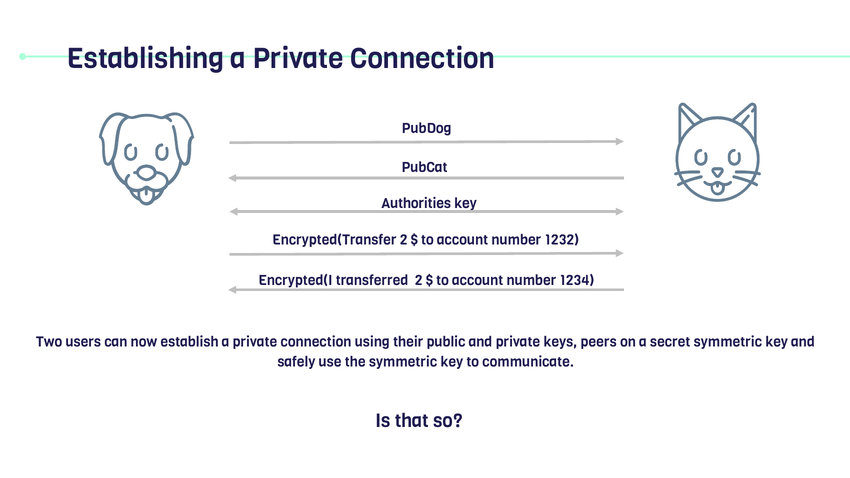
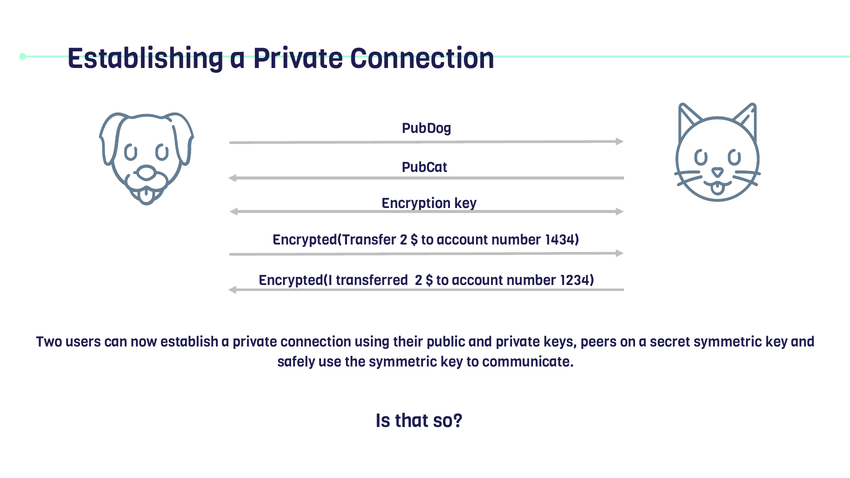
Authorities: Authorities -> Encryption
1232: 1232 -> 1434
